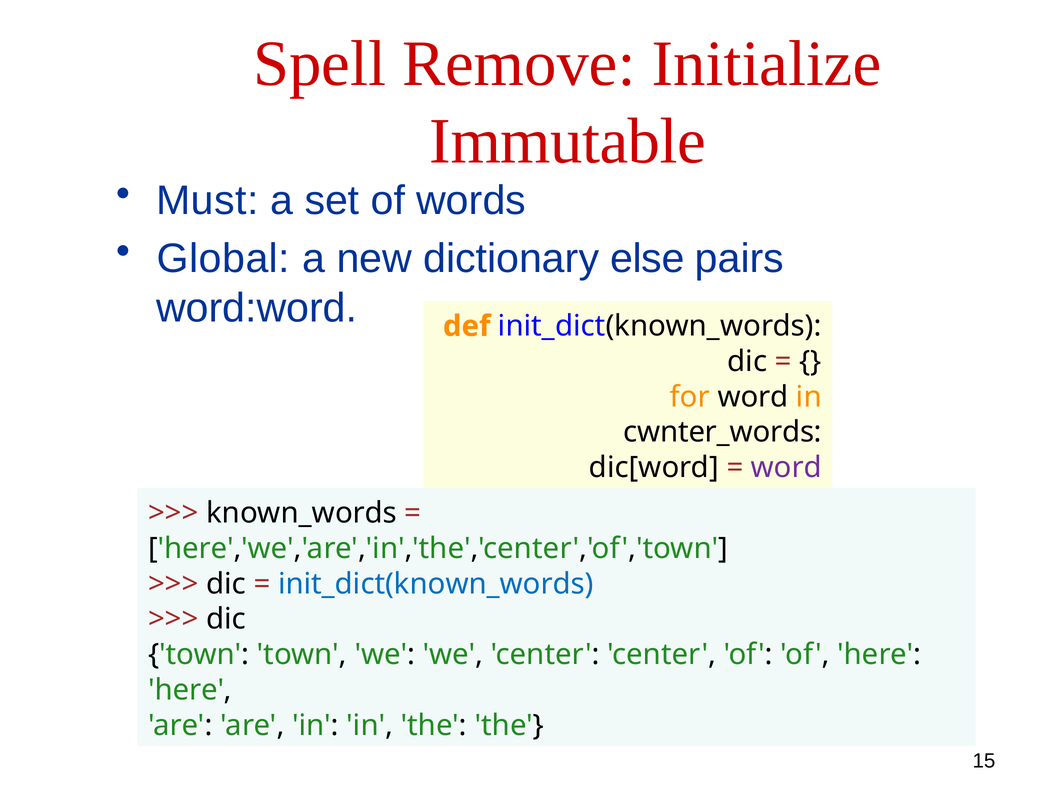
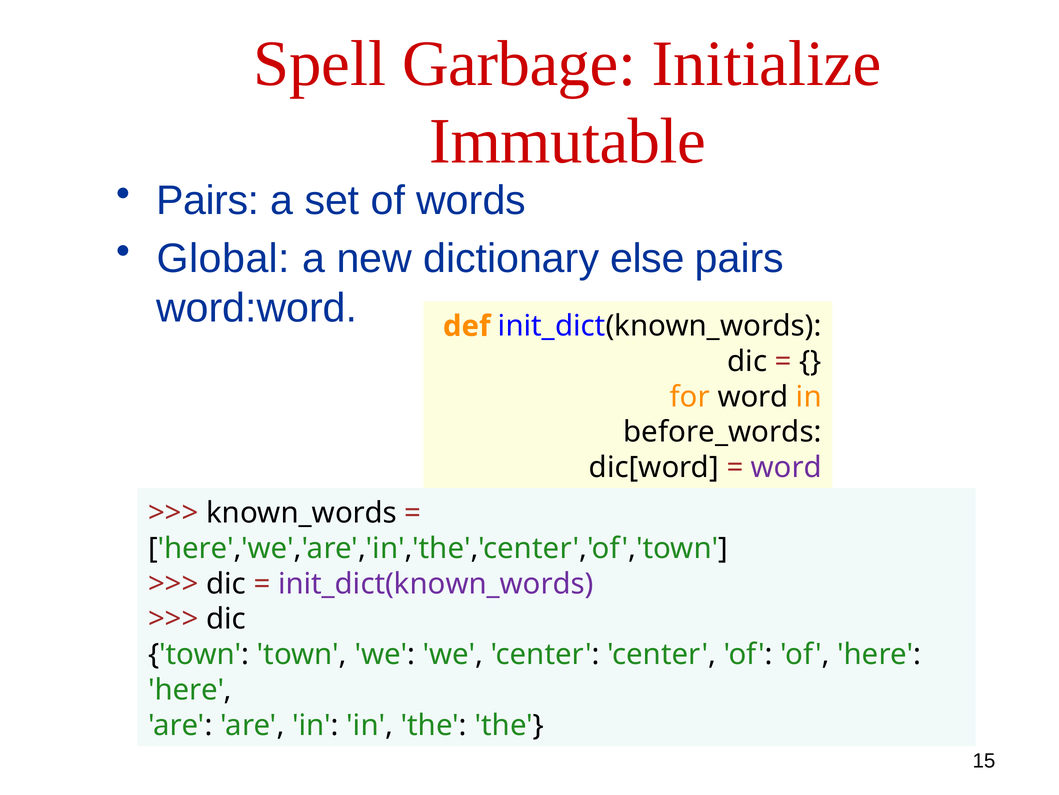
Remove: Remove -> Garbage
Must at (207, 201): Must -> Pairs
cwnter_words: cwnter_words -> before_words
init_dict(known_words at (436, 583) colour: blue -> purple
